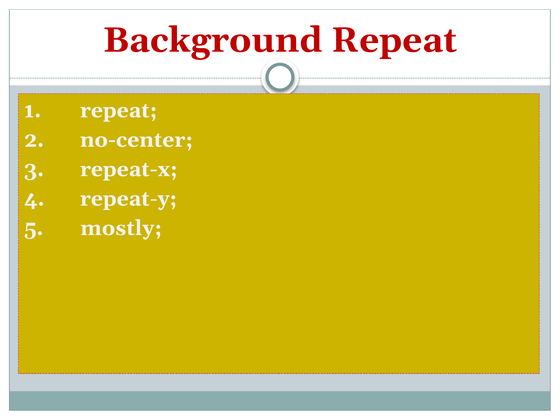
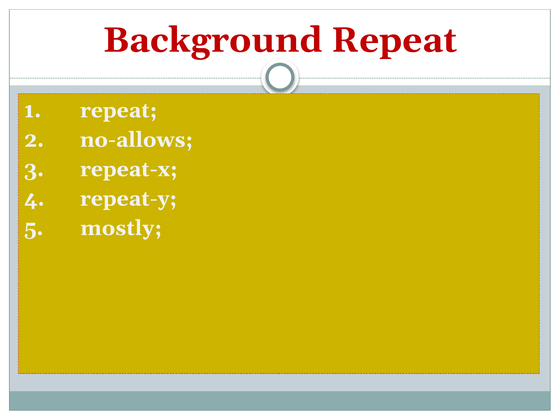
no-center: no-center -> no-allows
